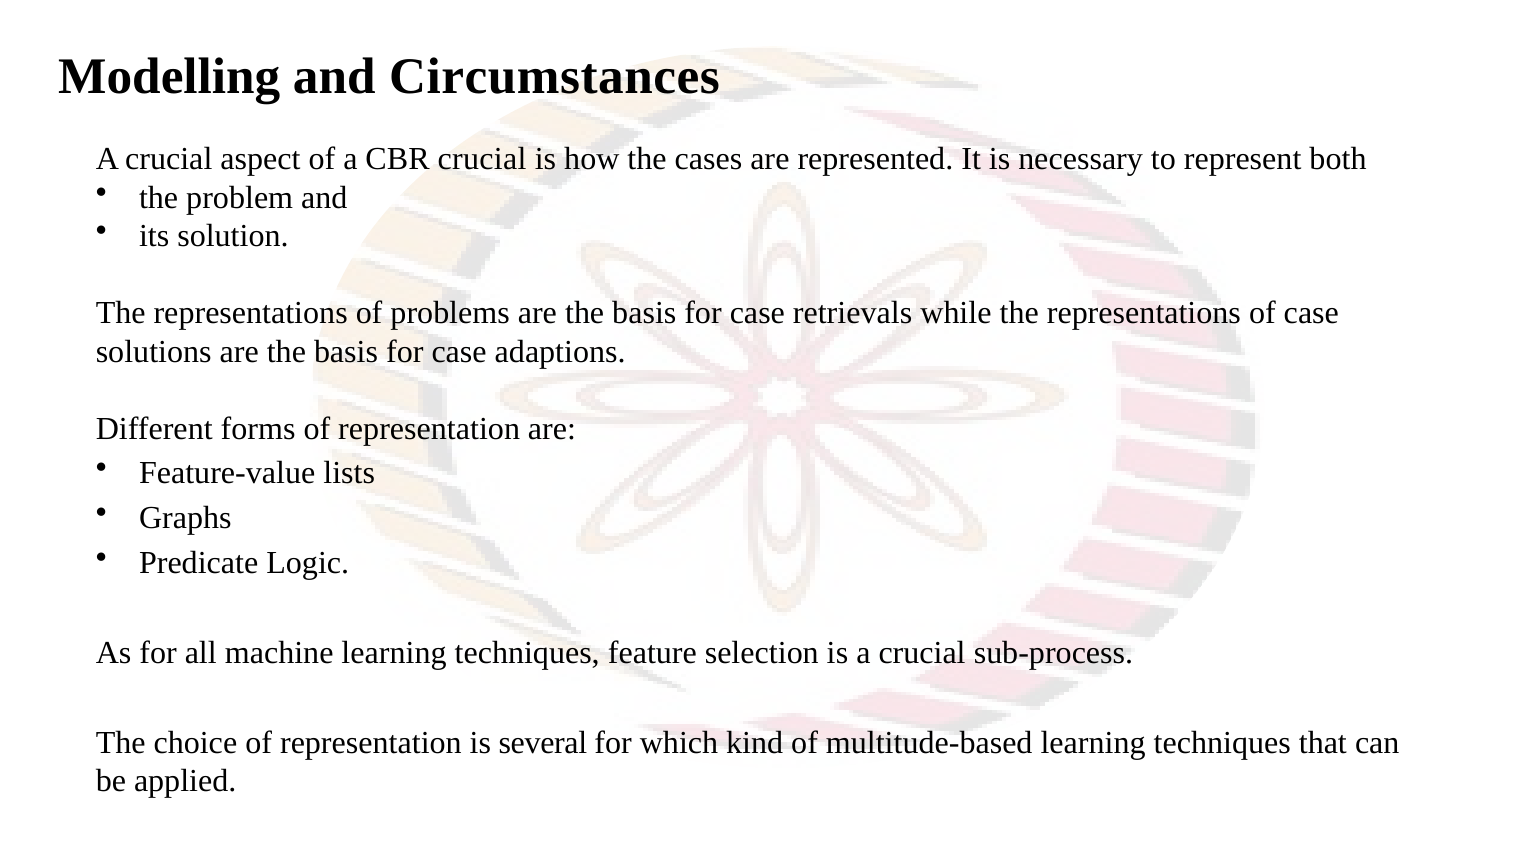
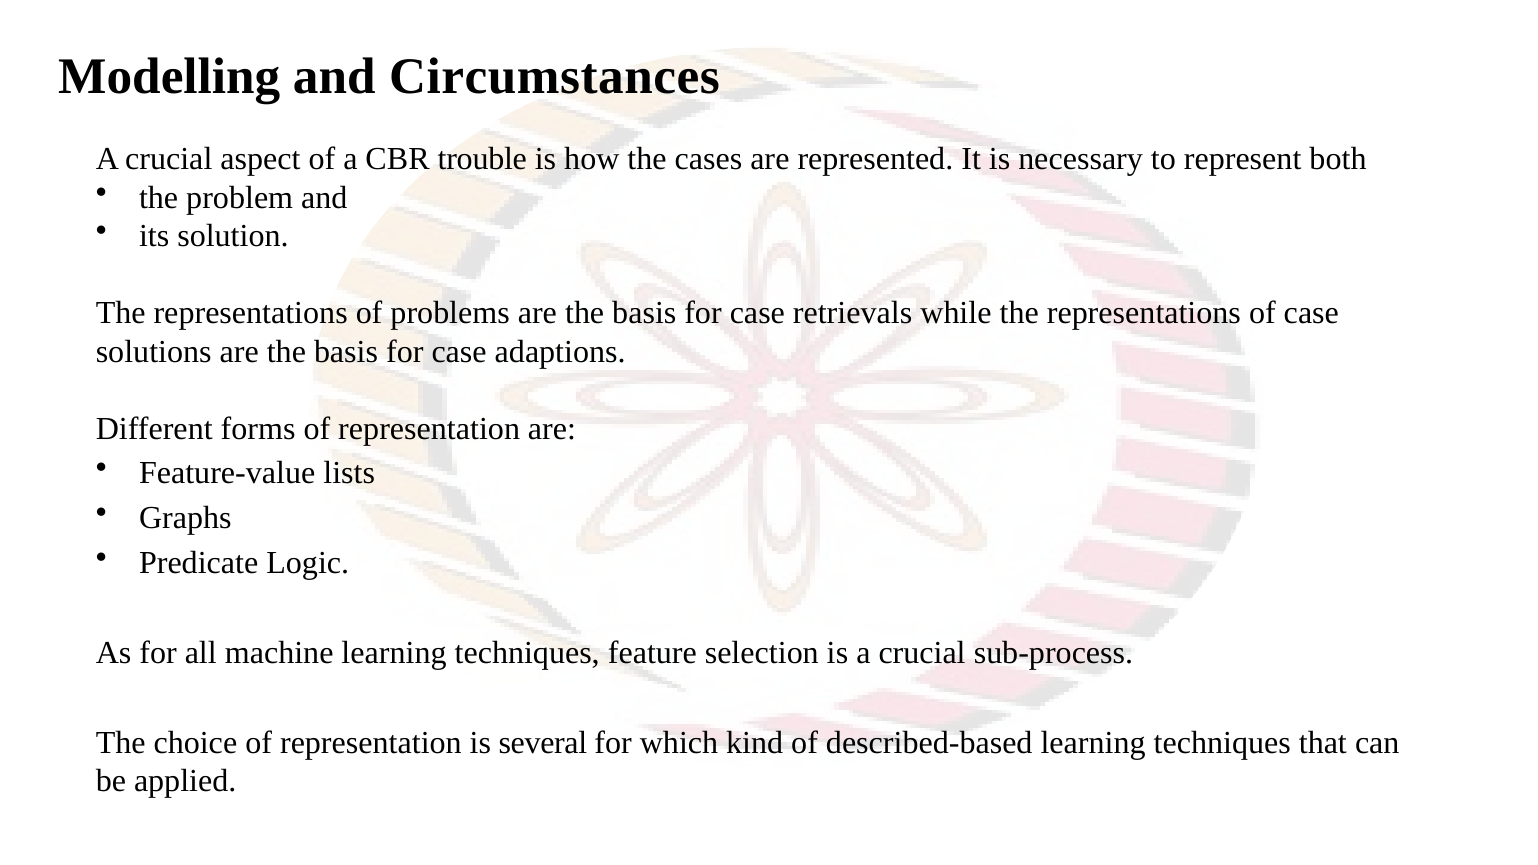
CBR crucial: crucial -> trouble
multitude-based: multitude-based -> described-based
